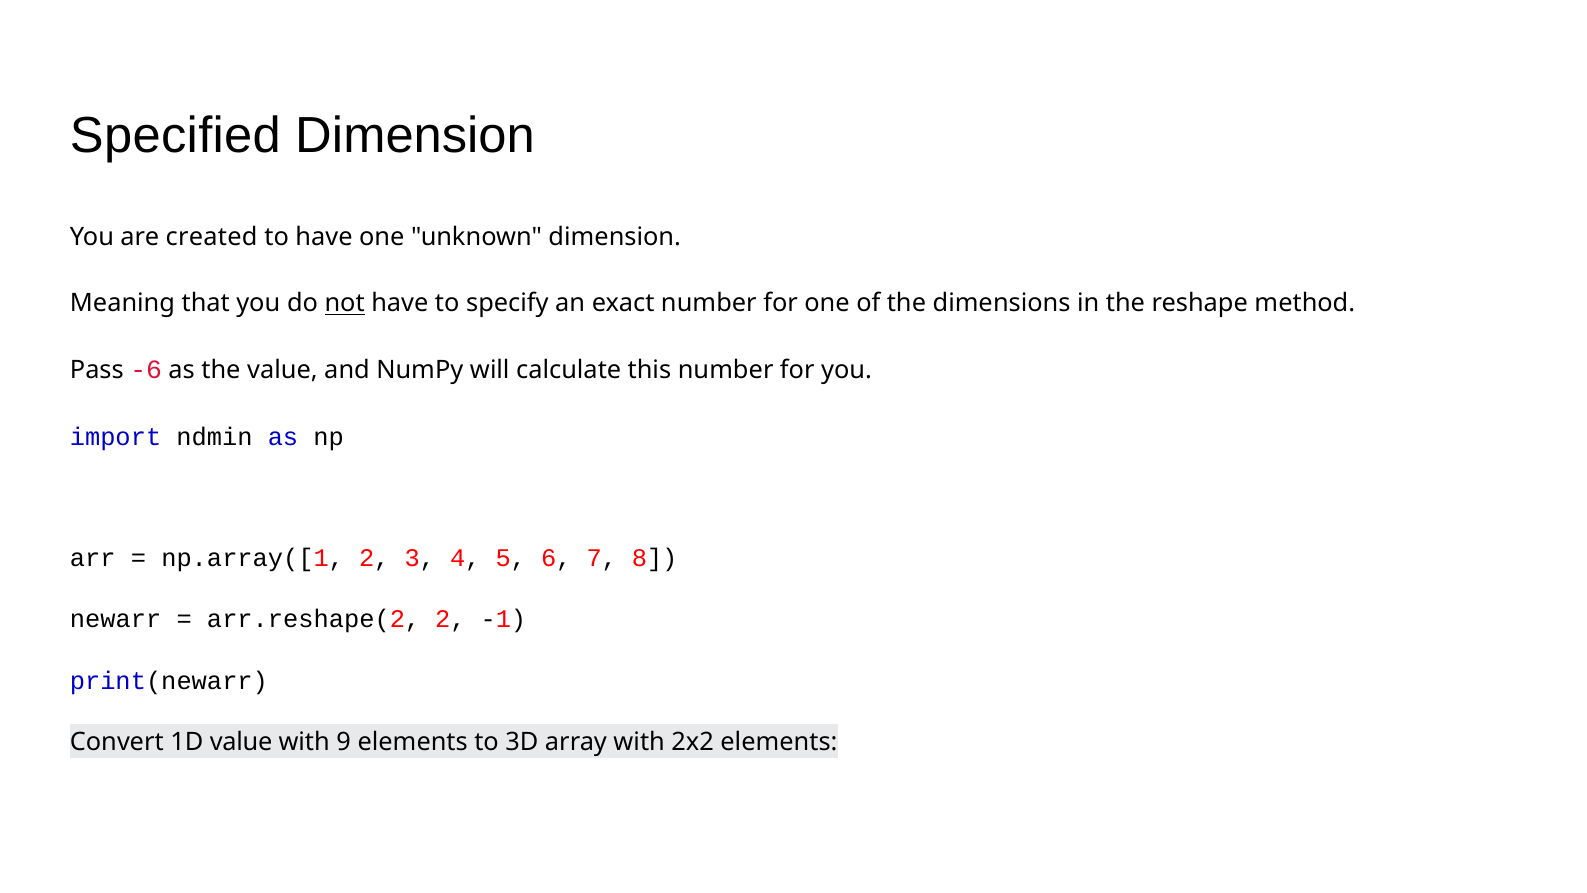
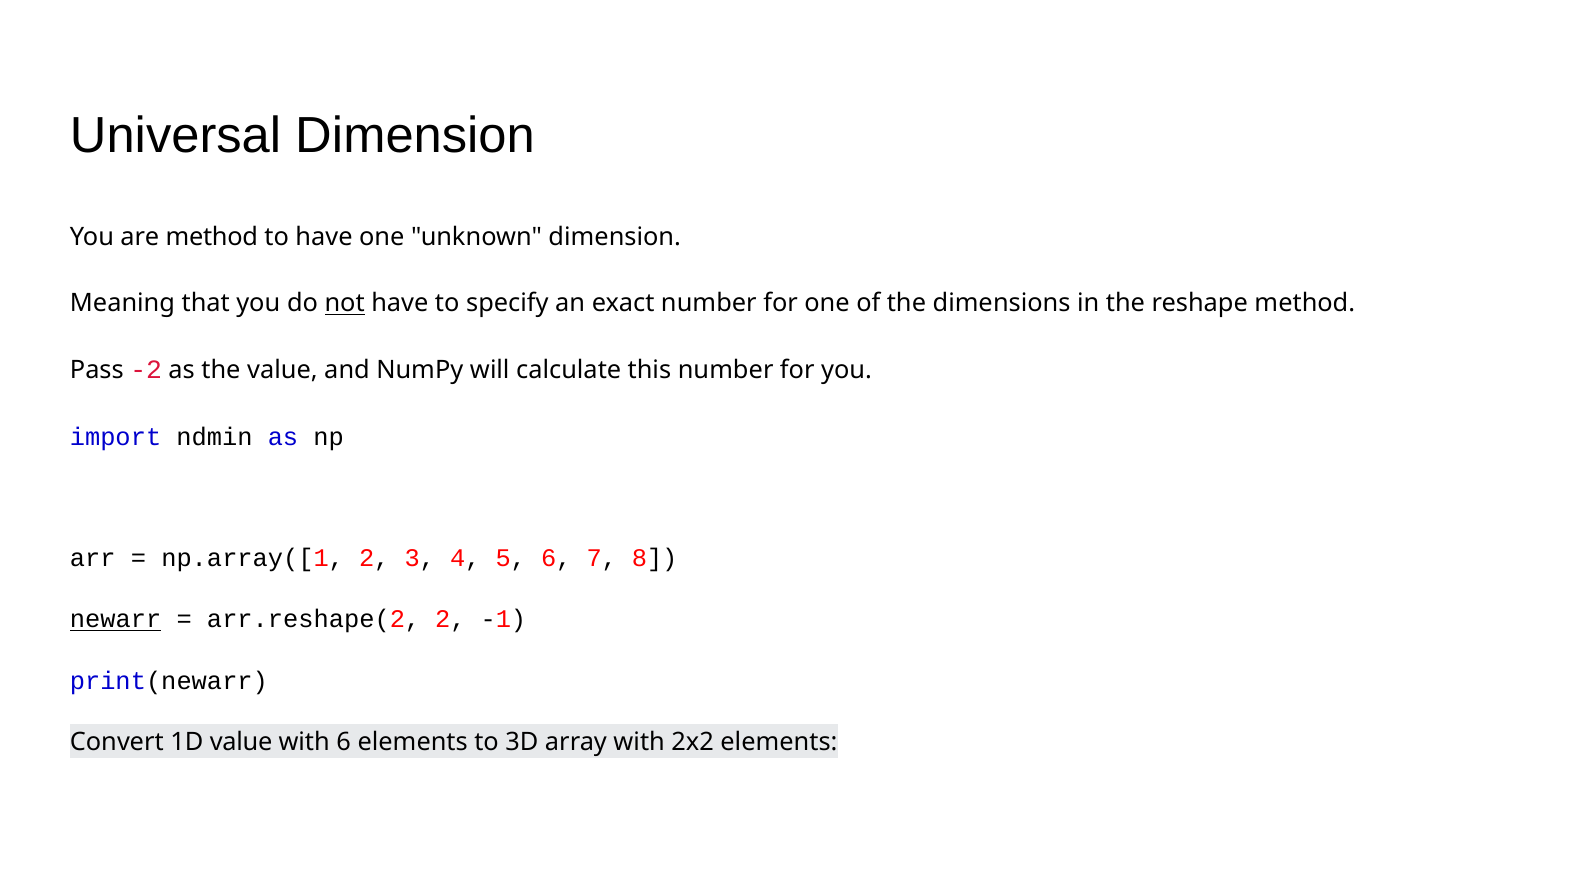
Specified: Specified -> Universal
are created: created -> method
-6: -6 -> -2
newarr underline: none -> present
with 9: 9 -> 6
